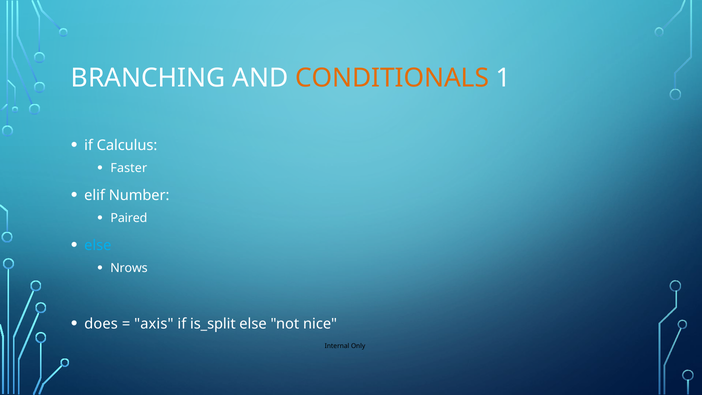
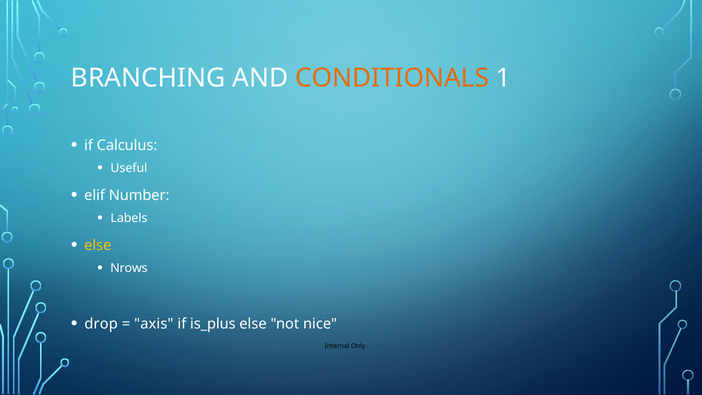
Faster: Faster -> Useful
Paired: Paired -> Labels
else at (98, 245) colour: light blue -> yellow
does: does -> drop
is_split: is_split -> is_plus
